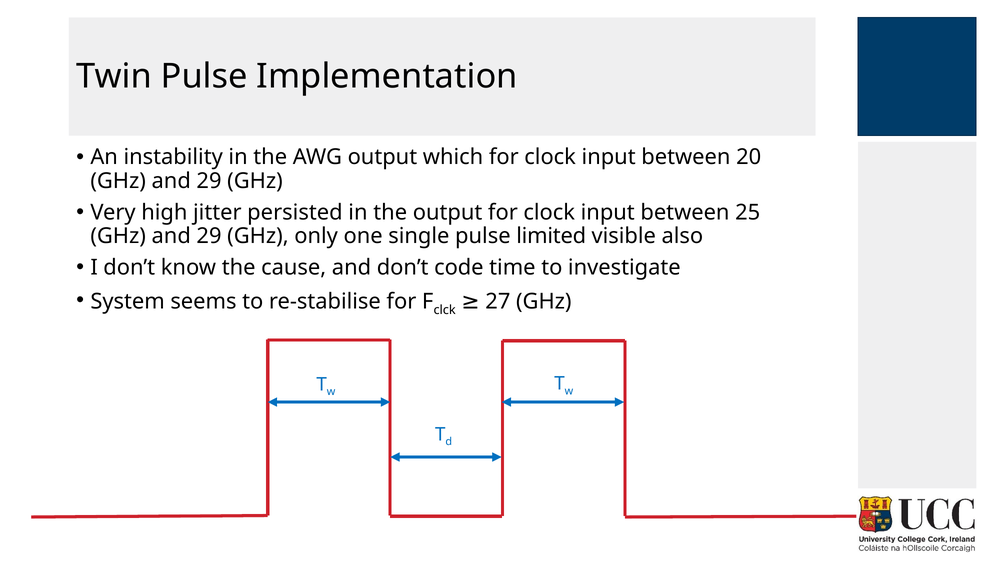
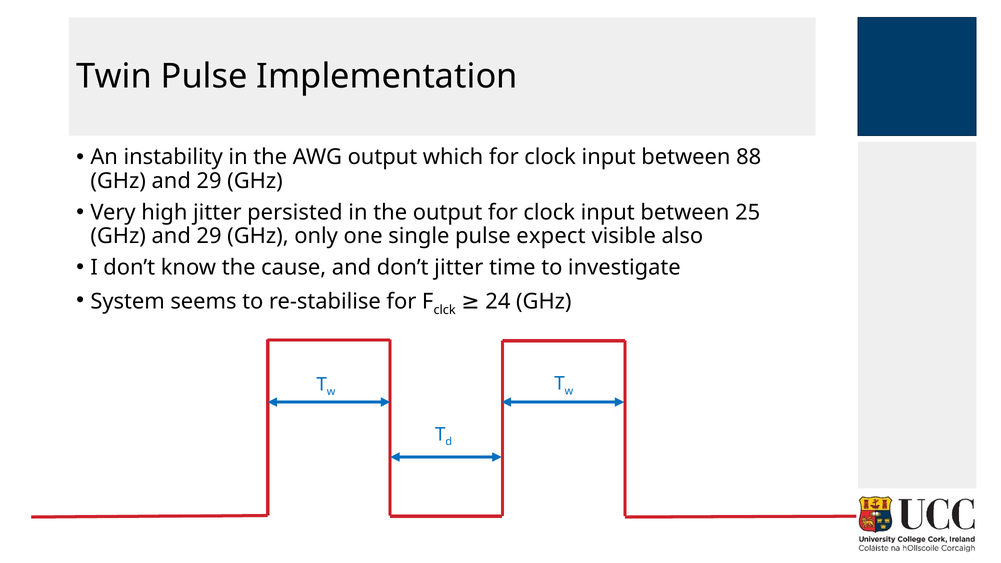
20: 20 -> 88
limited: limited -> expect
don’t code: code -> jitter
27: 27 -> 24
